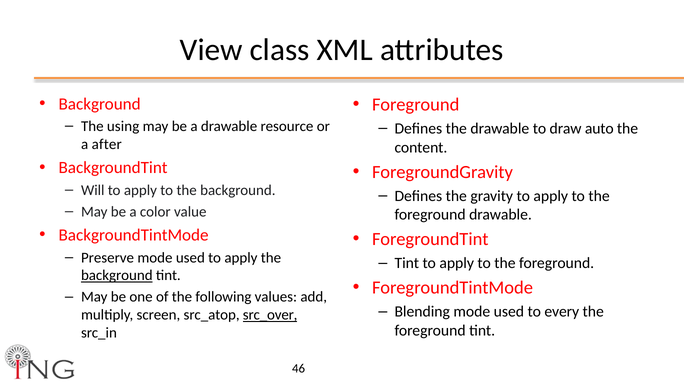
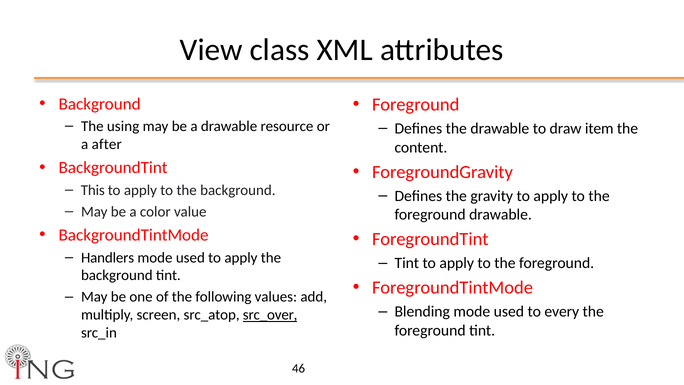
auto: auto -> item
Will: Will -> This
Preserve: Preserve -> Handlers
background at (117, 275) underline: present -> none
